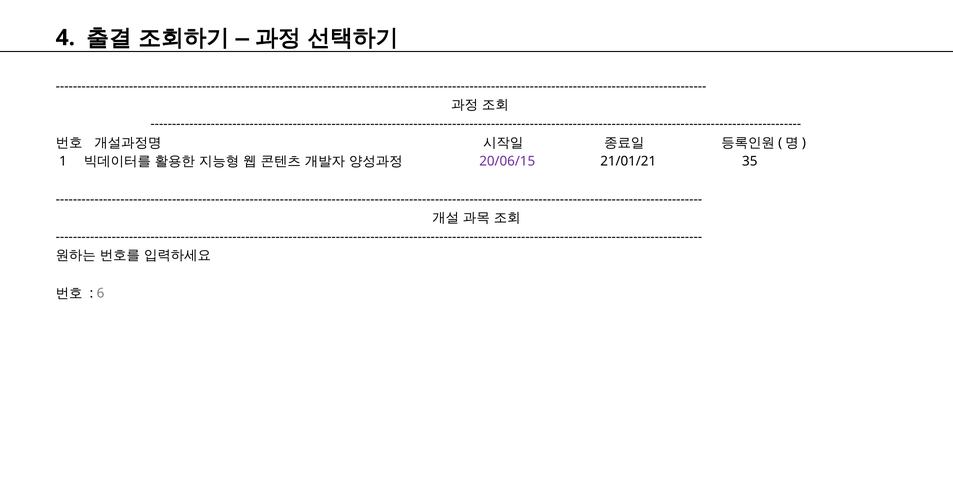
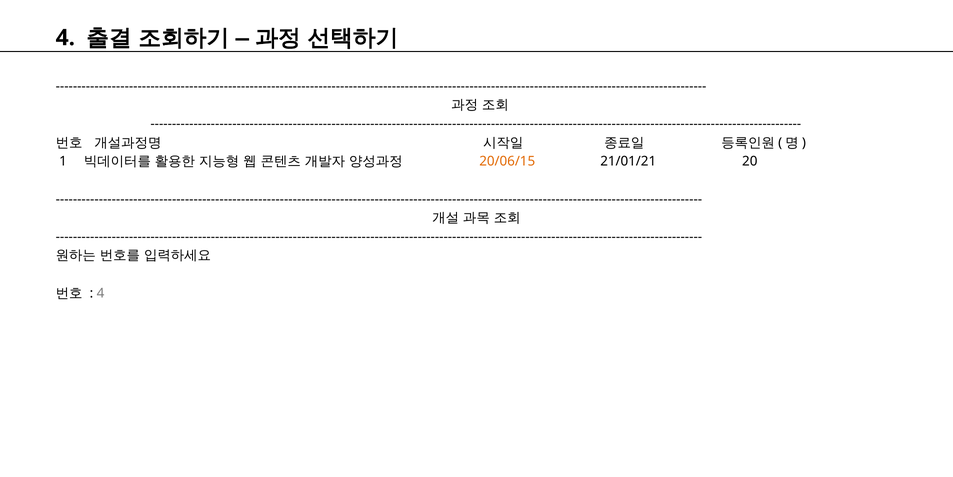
20/06/15 colour: purple -> orange
35: 35 -> 20
6 at (101, 293): 6 -> 4
